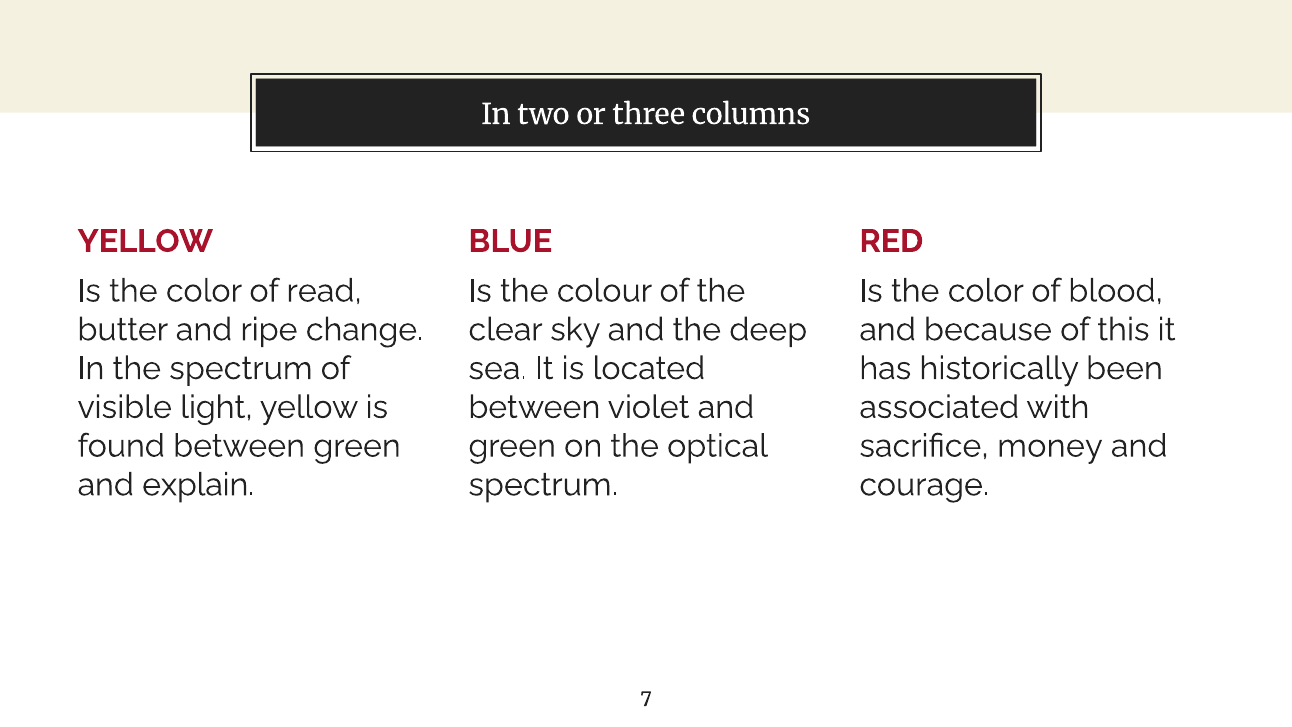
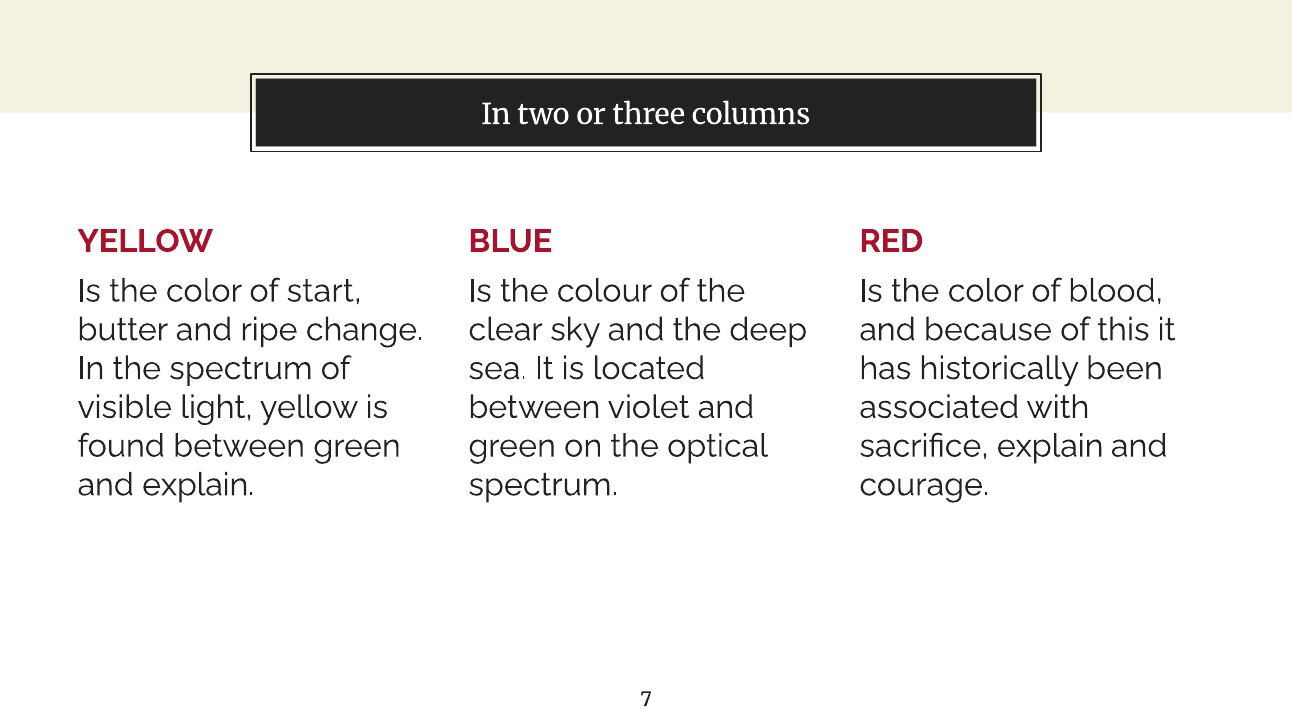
read: read -> start
sacrifice money: money -> explain
